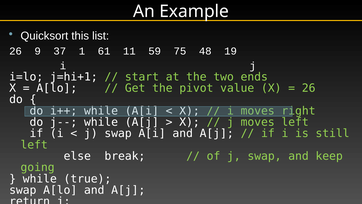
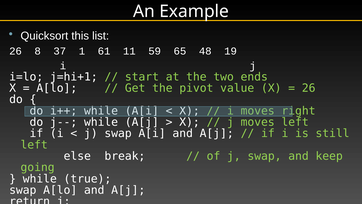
9: 9 -> 8
75: 75 -> 65
